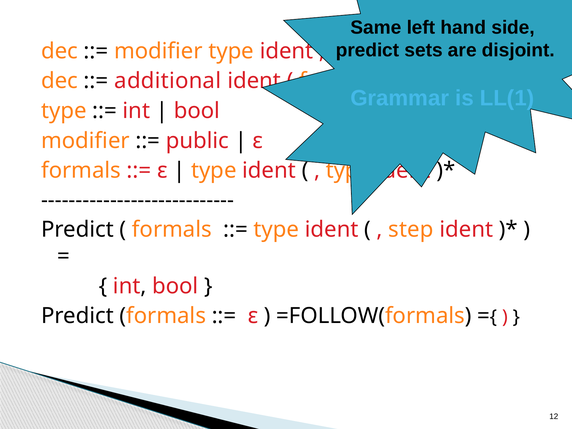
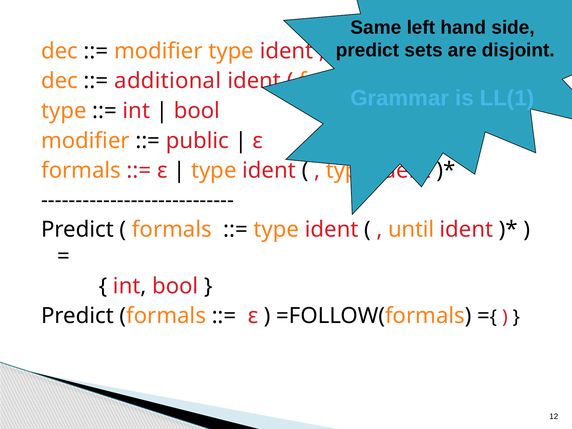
step: step -> until
